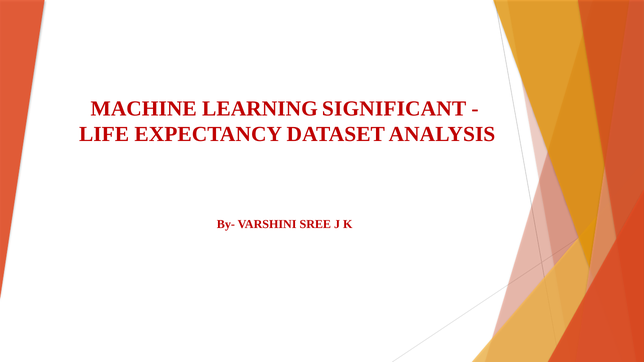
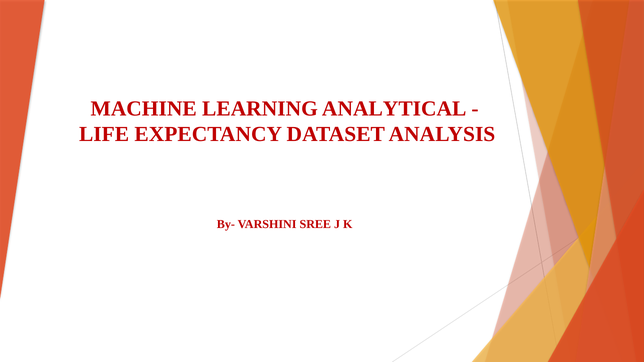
SIGNIFICANT: SIGNIFICANT -> ANALYTICAL
